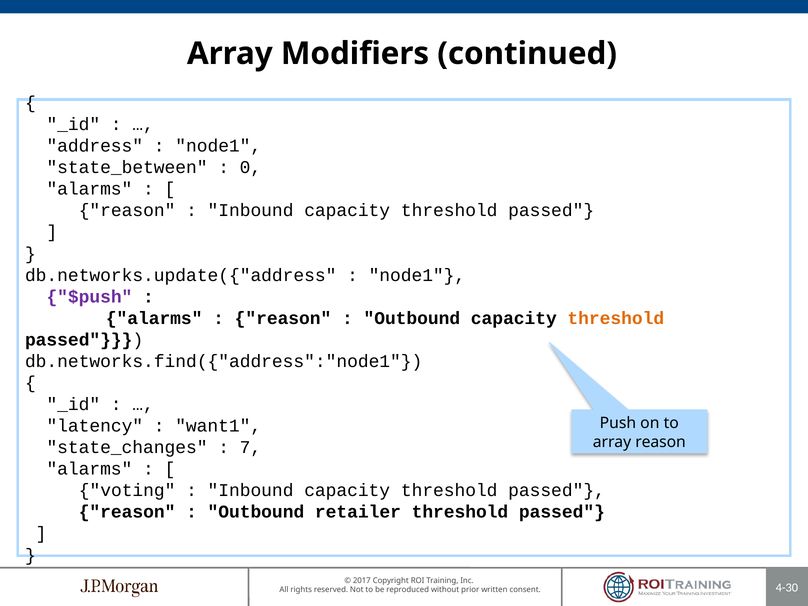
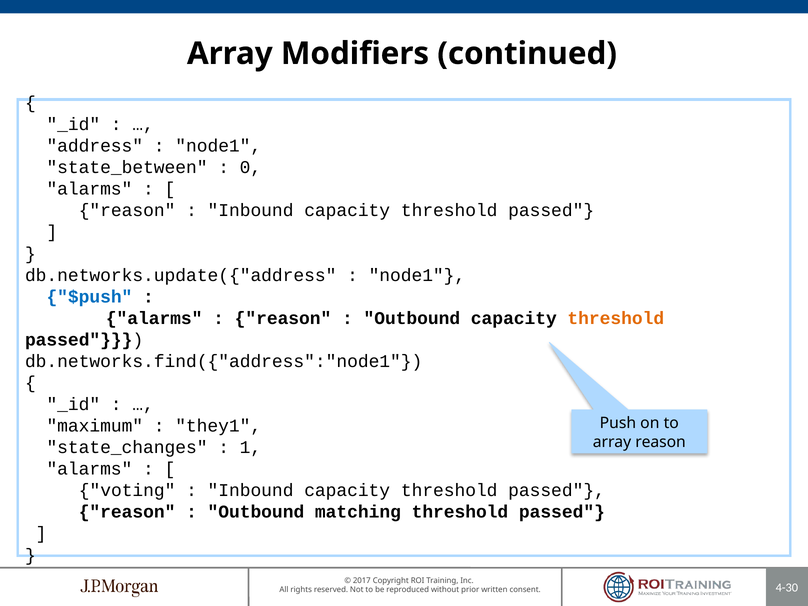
$push colour: purple -> blue
latency: latency -> maximum
want1: want1 -> they1
7: 7 -> 1
retailer: retailer -> matching
